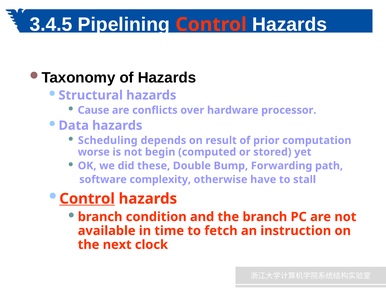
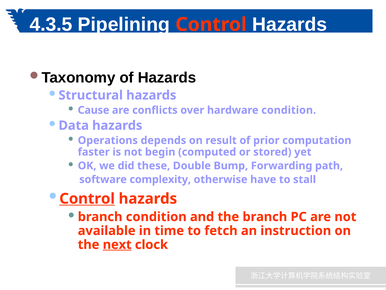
3.4.5: 3.4.5 -> 4.3.5
hardware processor: processor -> condition
Scheduling: Scheduling -> Operations
worse: worse -> faster
next underline: none -> present
